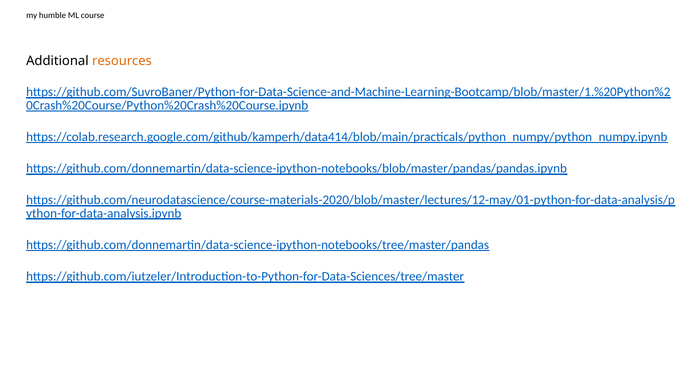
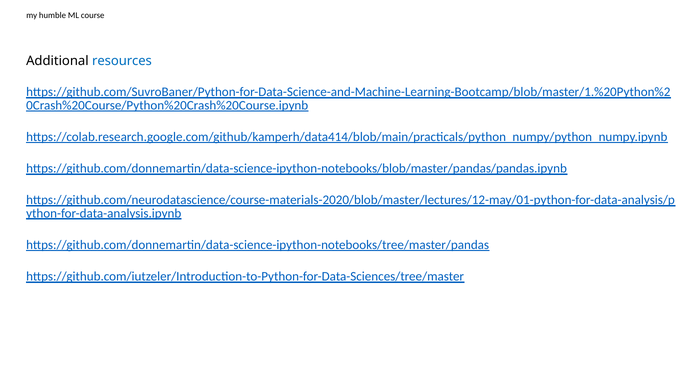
resources colour: orange -> blue
